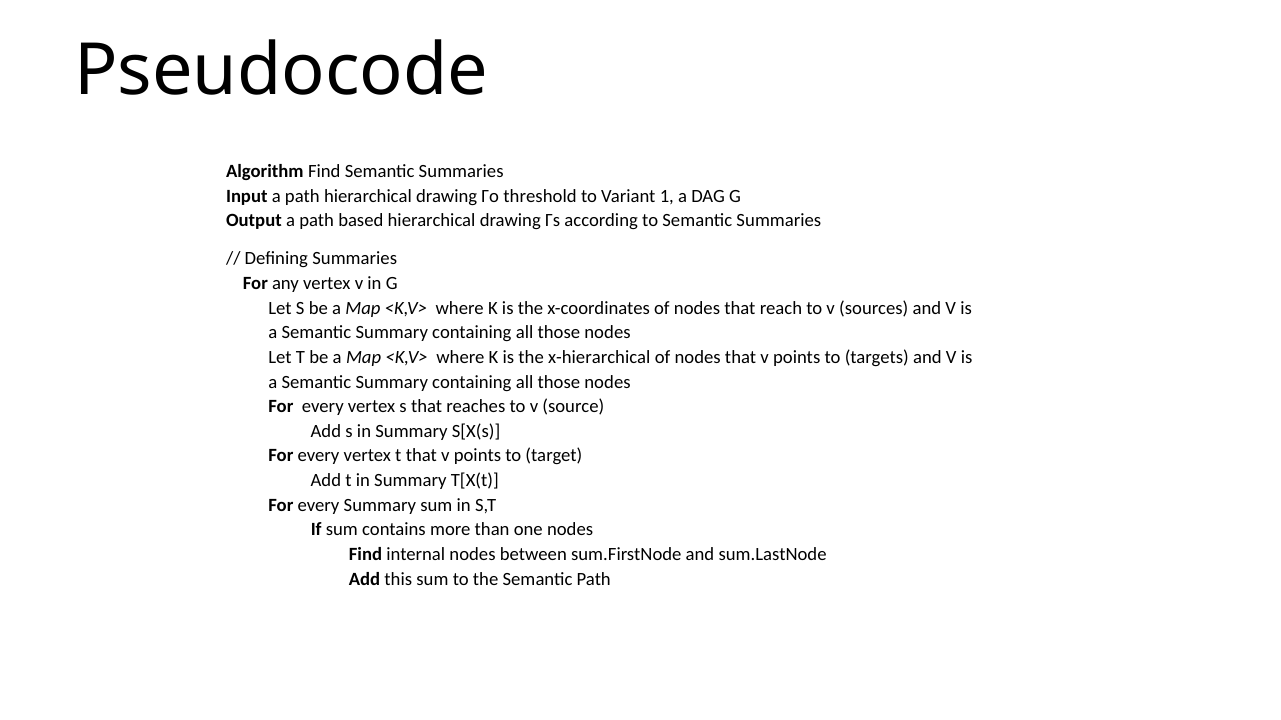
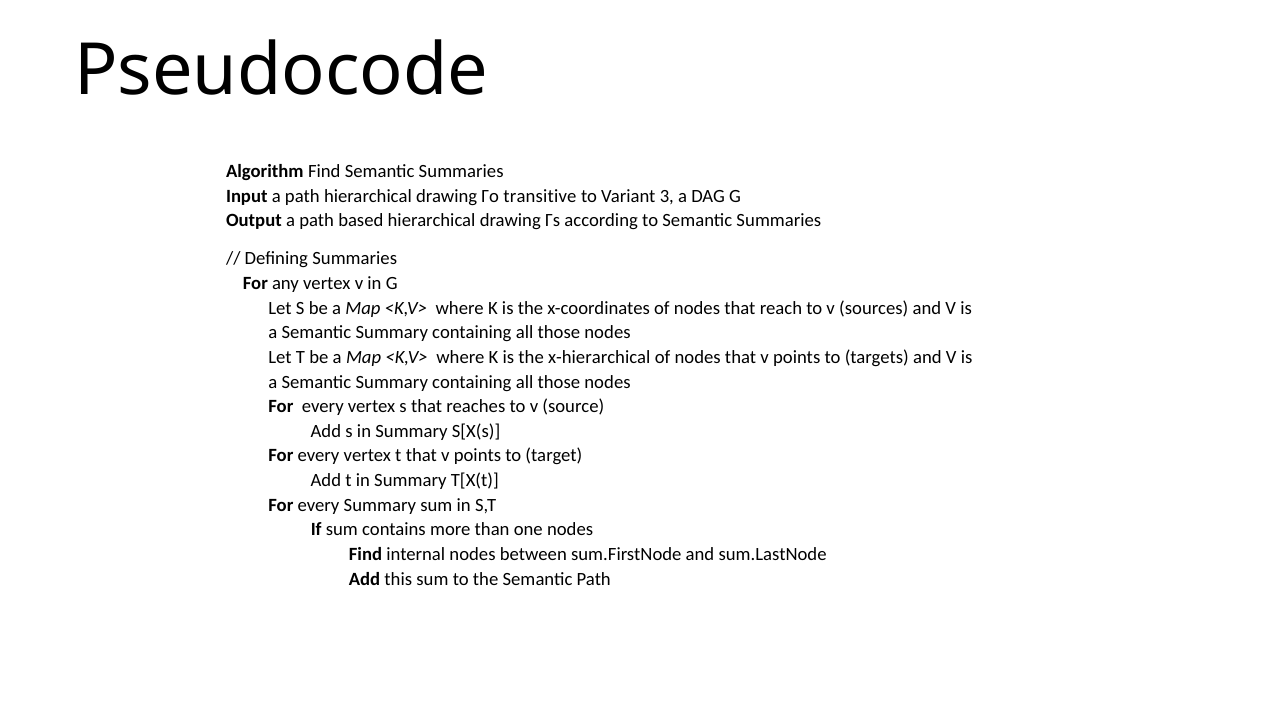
threshold: threshold -> transitive
1: 1 -> 3
